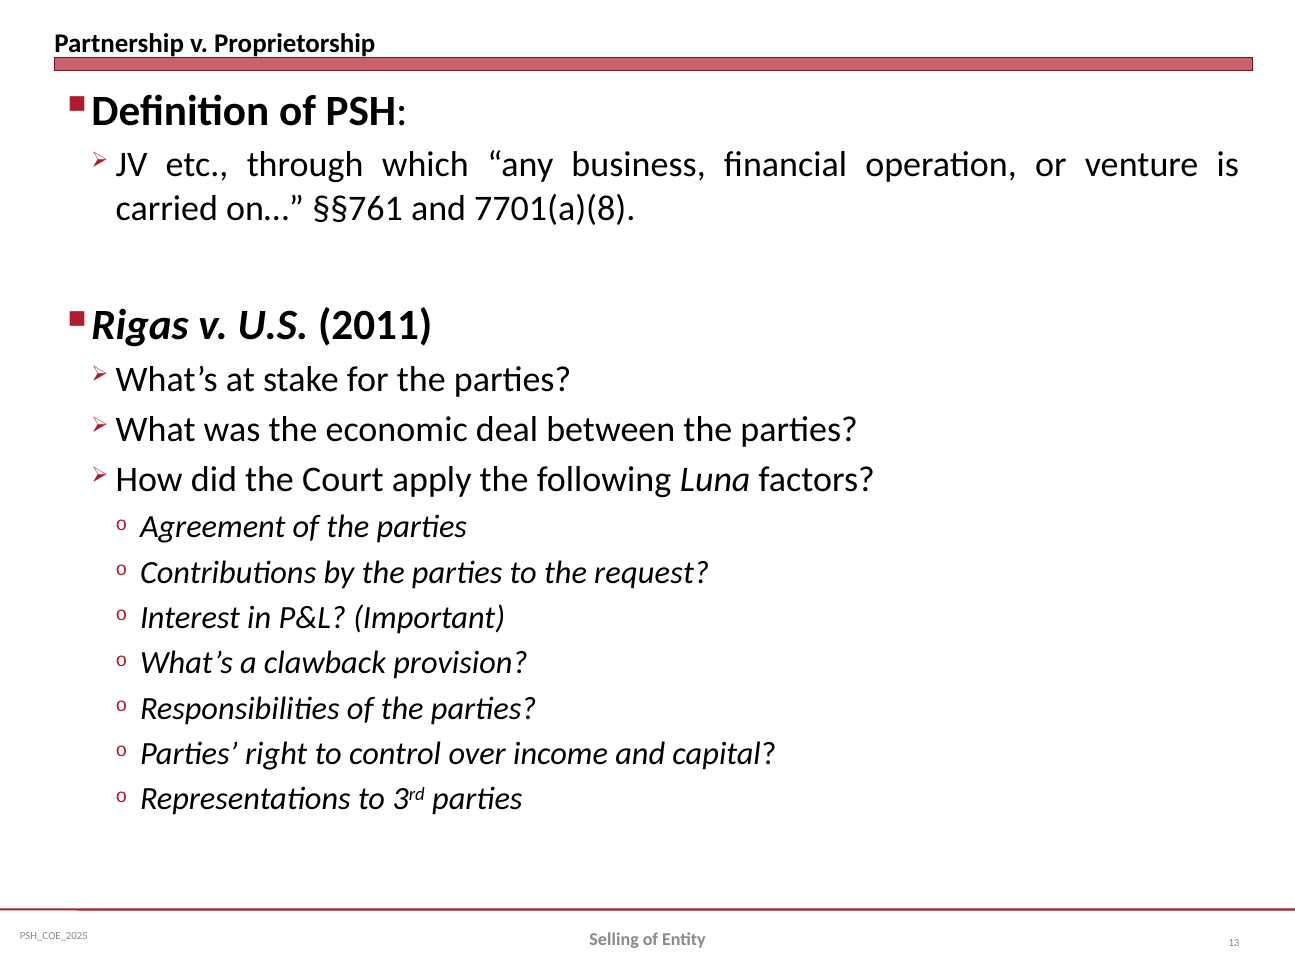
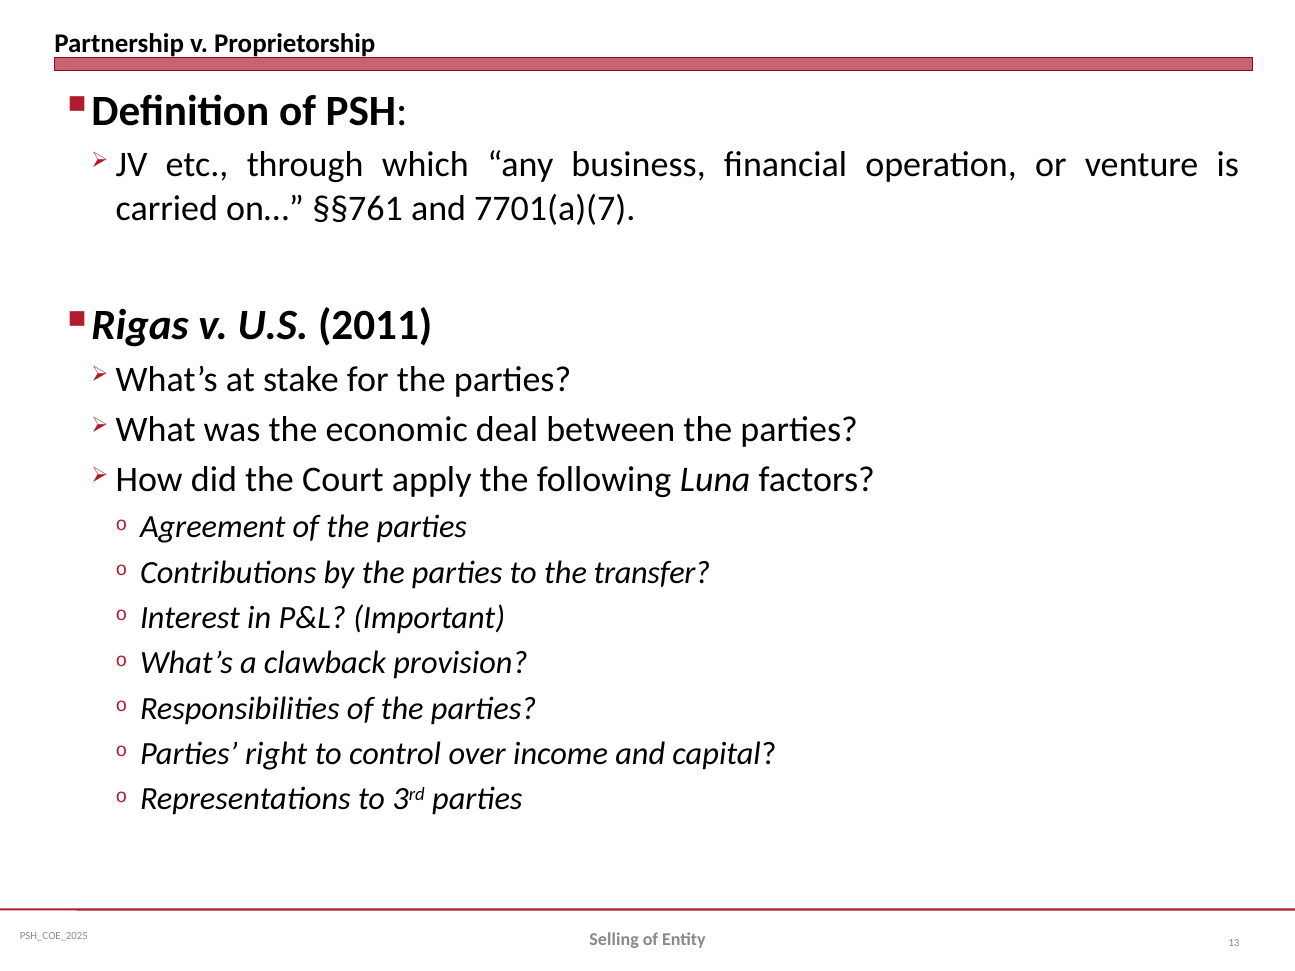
7701(a)(8: 7701(a)(8 -> 7701(a)(7
request: request -> transfer
